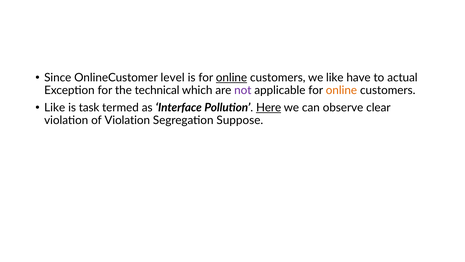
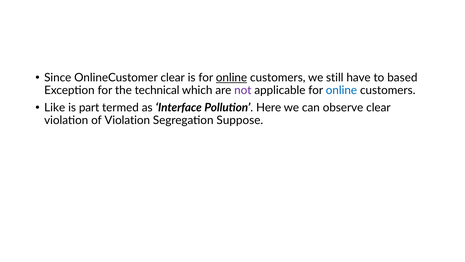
OnlineCustomer level: level -> clear
we like: like -> still
actual: actual -> based
online at (341, 90) colour: orange -> blue
task: task -> part
Here underline: present -> none
